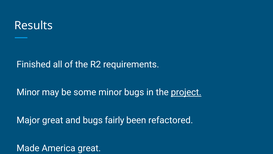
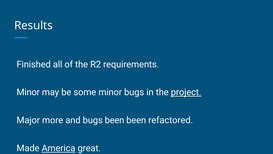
Major great: great -> more
bugs fairly: fairly -> been
America underline: none -> present
